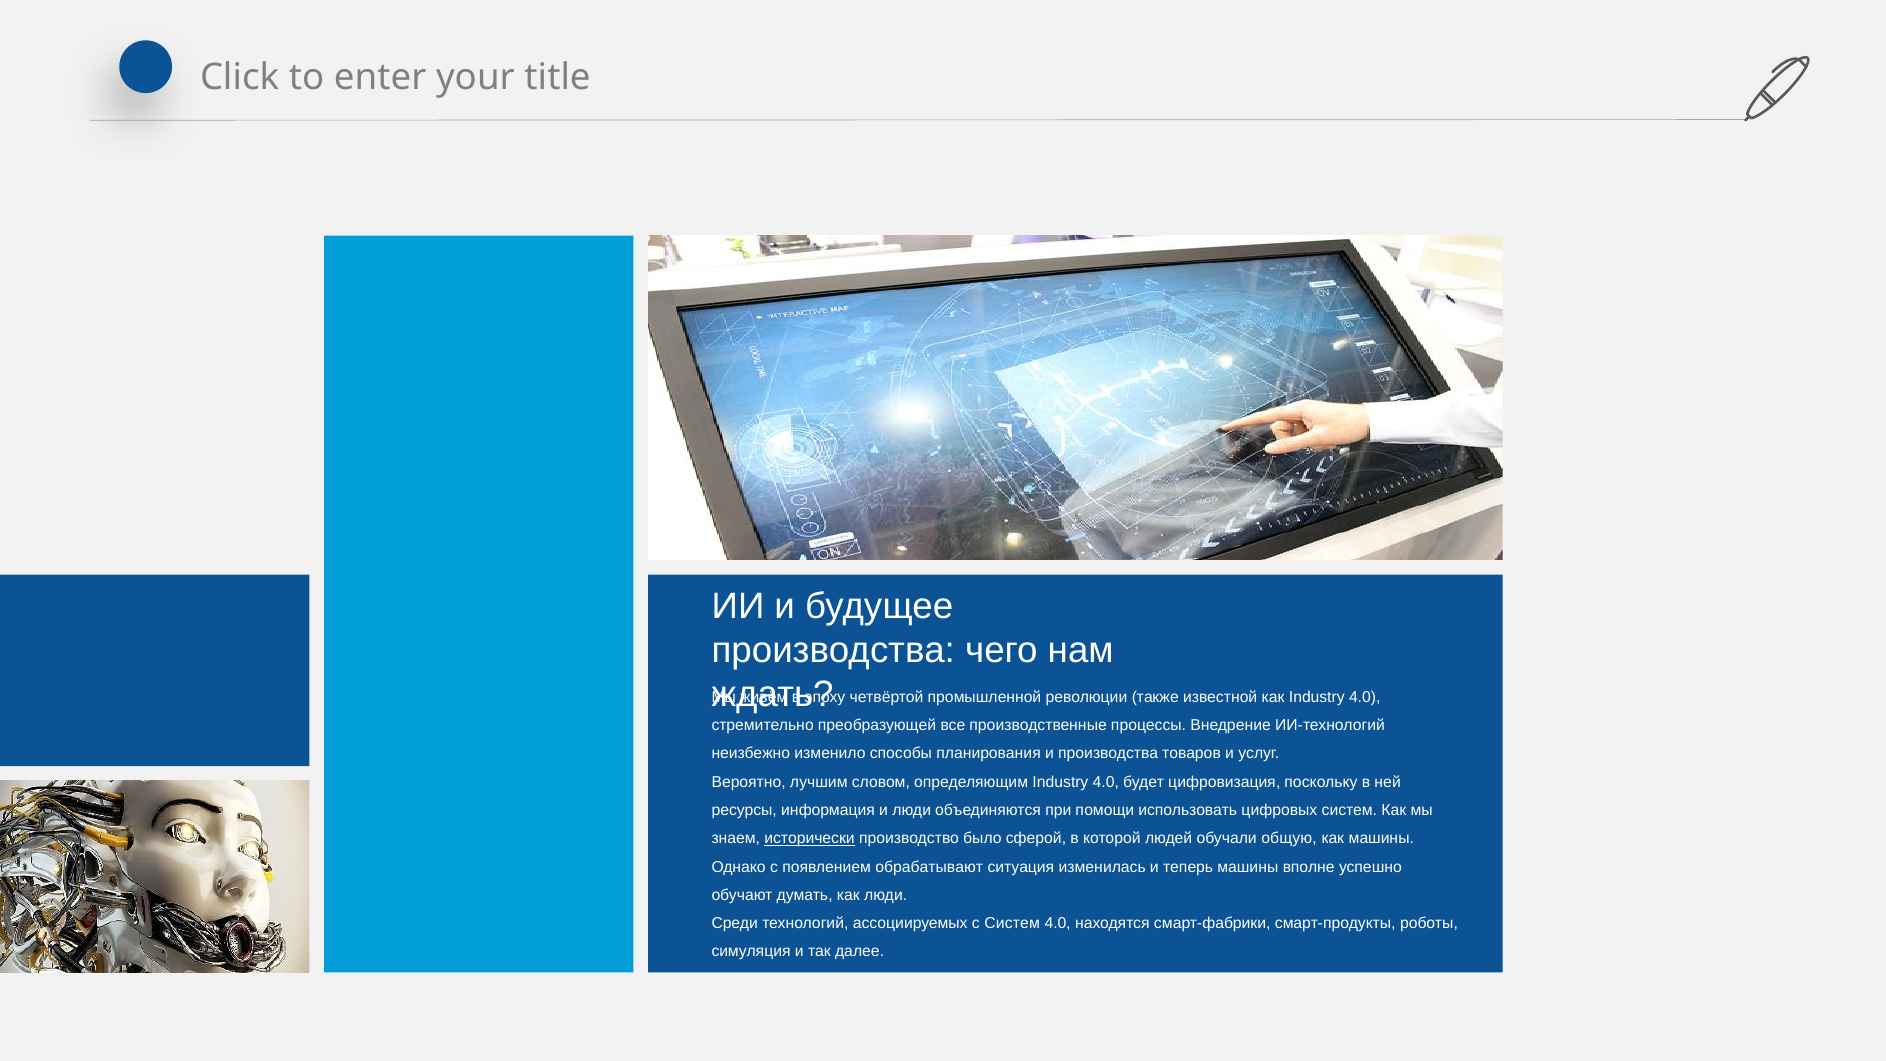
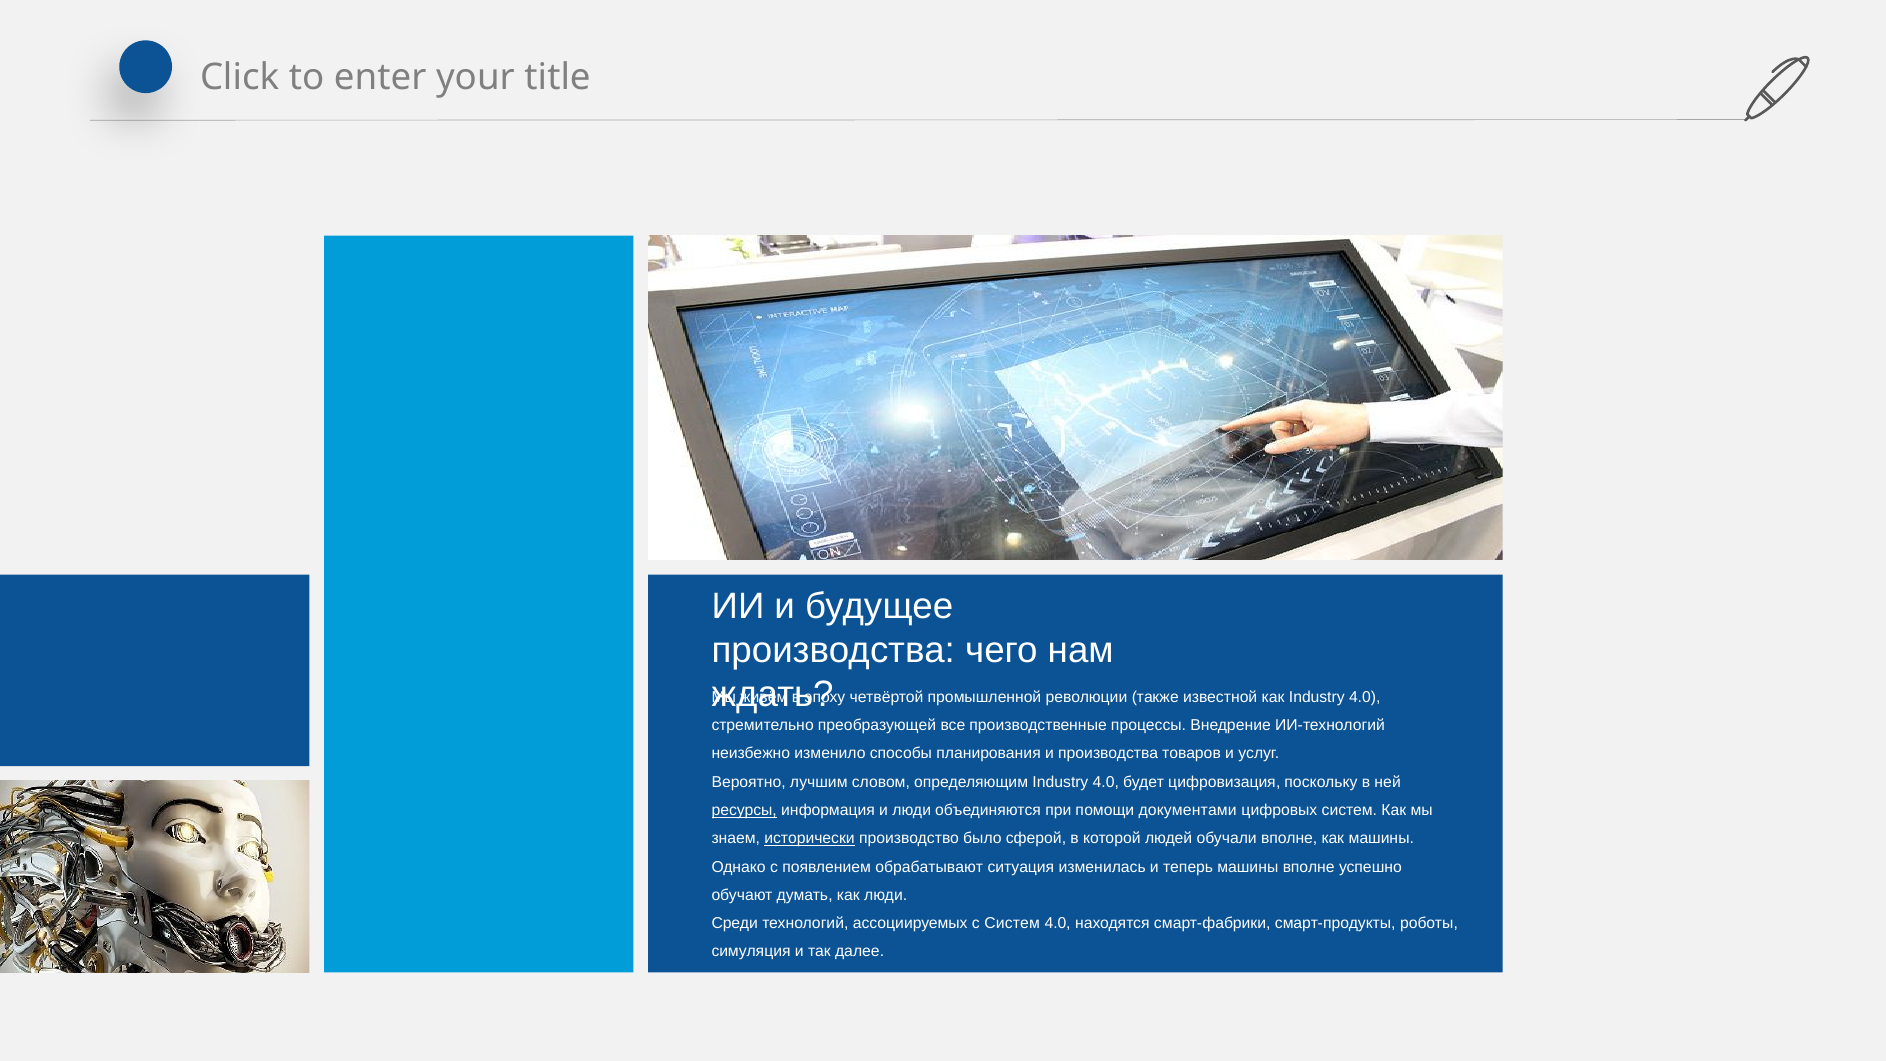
ресурсы underline: none -> present
использовать: использовать -> документами
обучали общую: общую -> вполне
